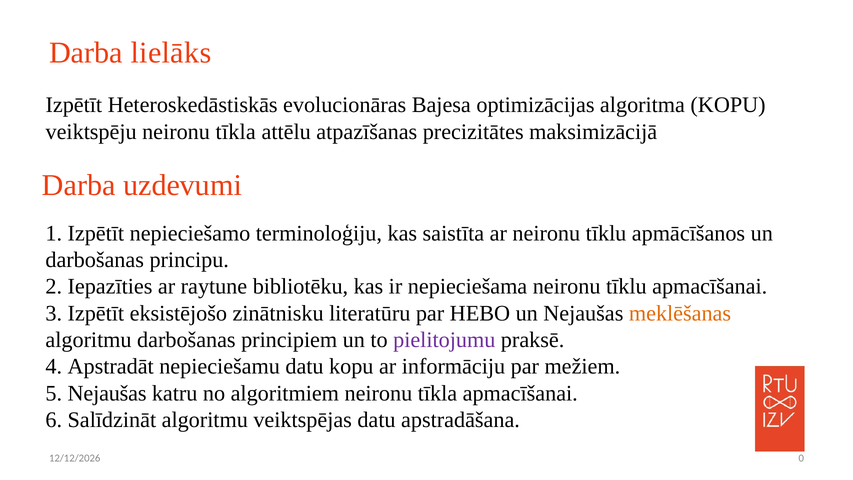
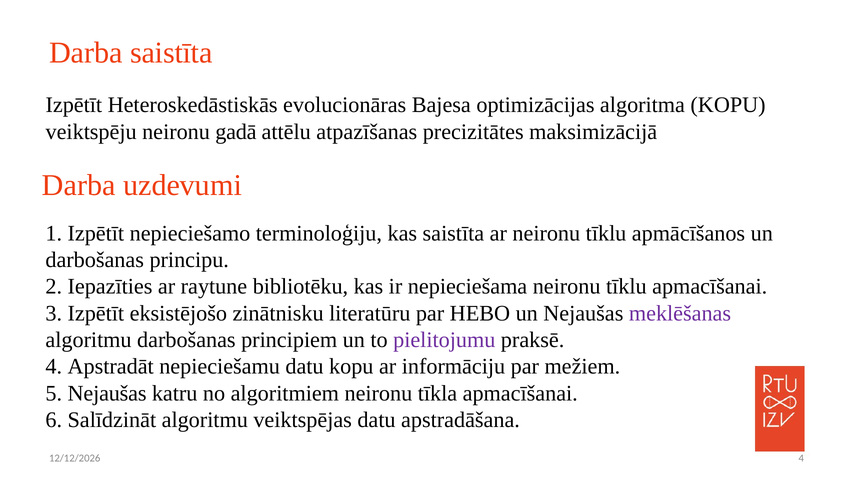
Darba lielāks: lielāks -> saistīta
veiktspēju neironu tīkla: tīkla -> gadā
meklēšanas colour: orange -> purple
0 at (801, 458): 0 -> 4
